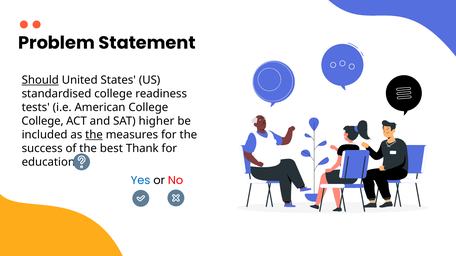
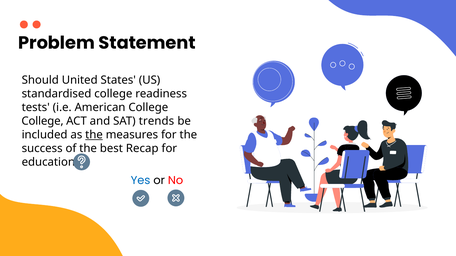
Should underline: present -> none
higher: higher -> trends
Thank: Thank -> Recap
